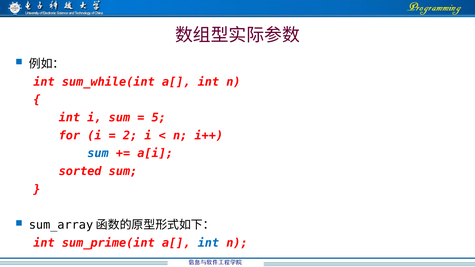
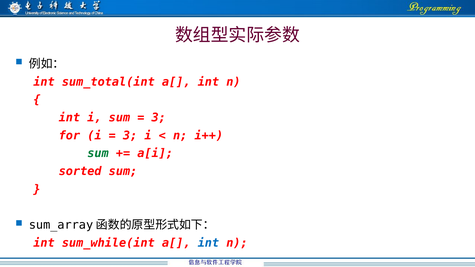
sum_while(int: sum_while(int -> sum_total(int
5 at (159, 118): 5 -> 3
2 at (130, 136): 2 -> 3
sum at (98, 154) colour: blue -> green
sum_prime(int: sum_prime(int -> sum_while(int
